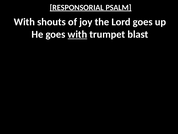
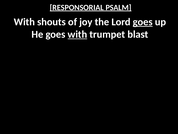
goes at (143, 22) underline: none -> present
